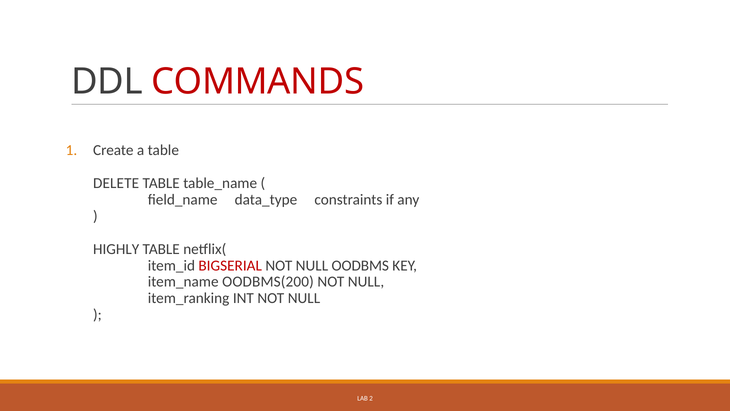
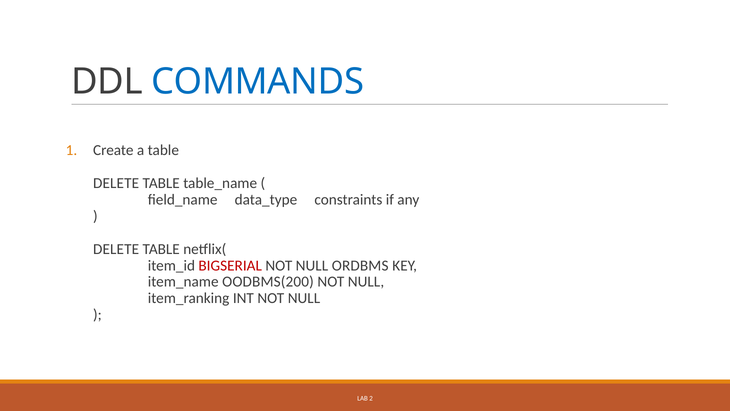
COMMANDS colour: red -> blue
HIGHLY at (116, 249): HIGHLY -> DELETE
OODBMS: OODBMS -> ORDBMS
